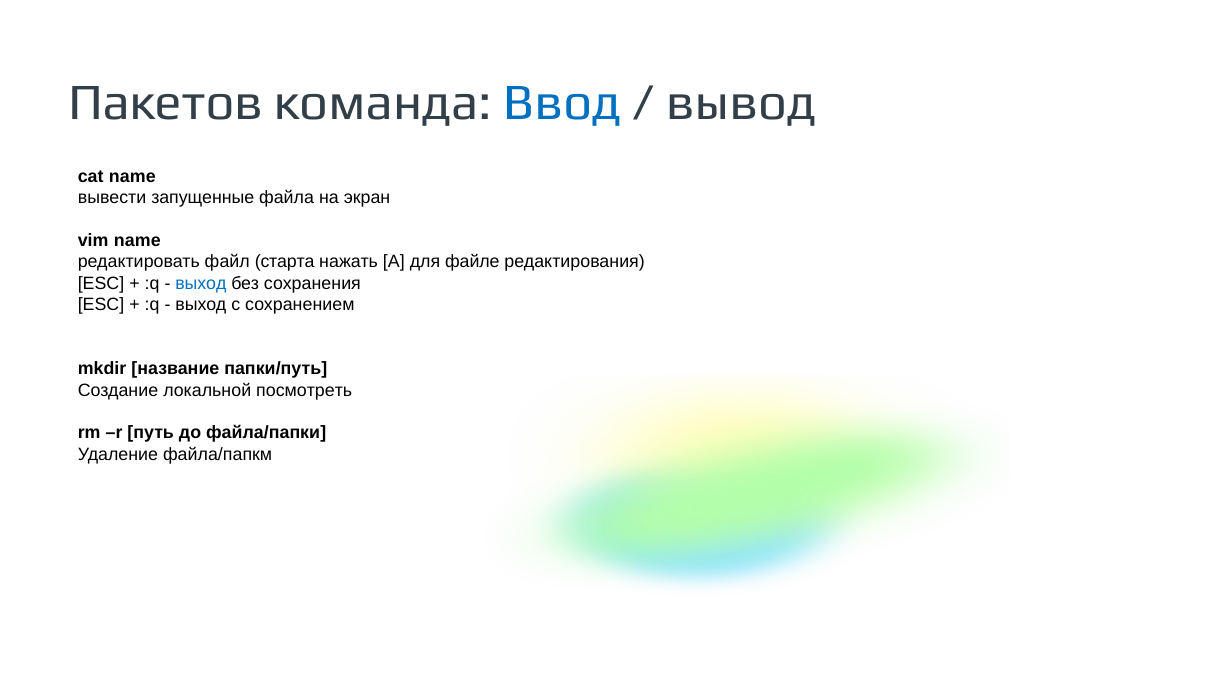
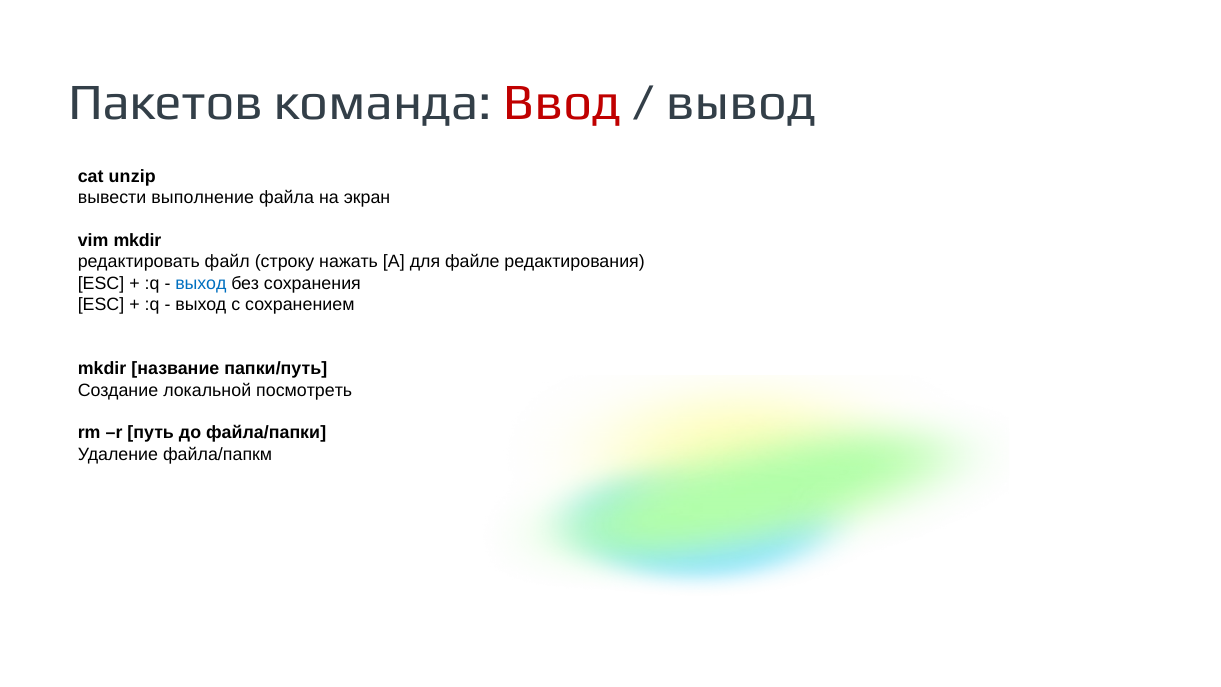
Ввод colour: blue -> red
cat name: name -> unzip
запущенные: запущенные -> выполнение
vim name: name -> mkdir
старта: старта -> строку
